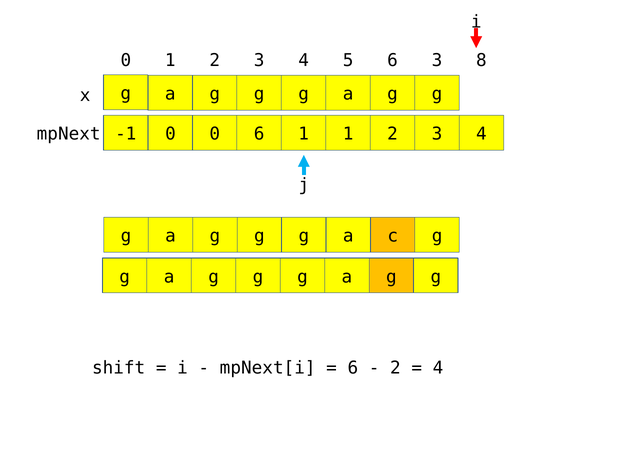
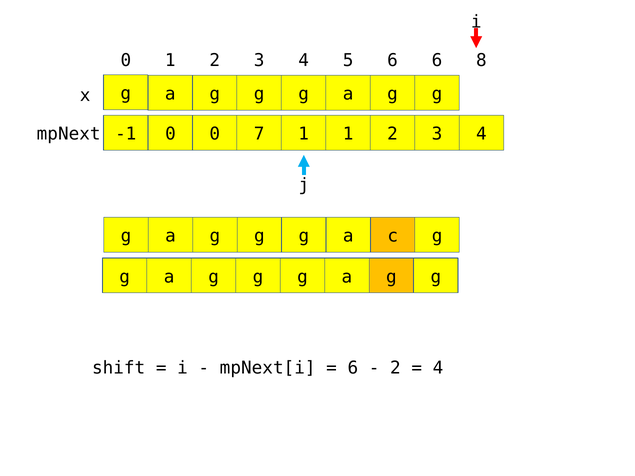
6 3: 3 -> 6
0 6: 6 -> 7
